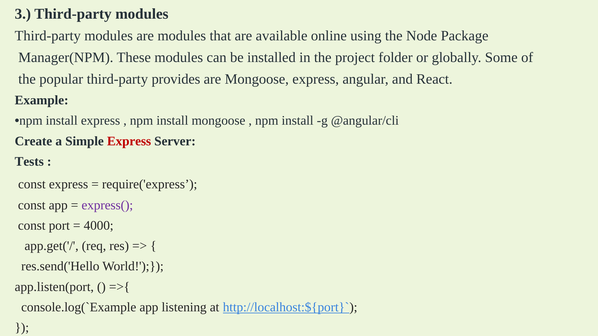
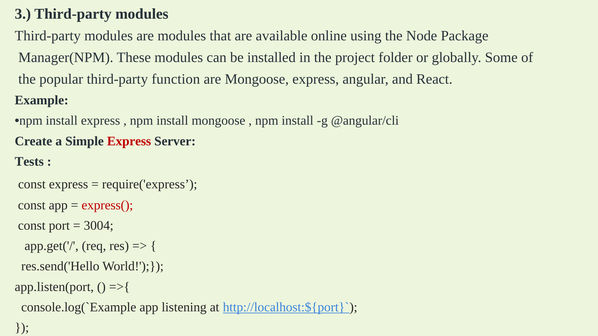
provides: provides -> function
express( colour: purple -> red
4000: 4000 -> 3004
